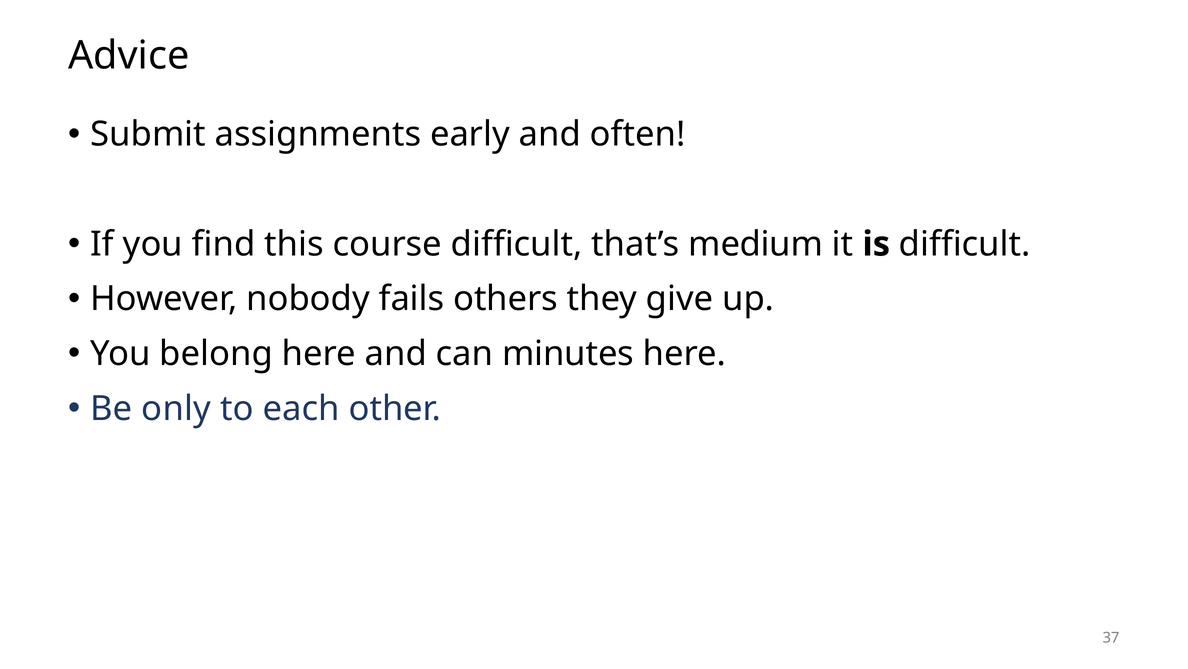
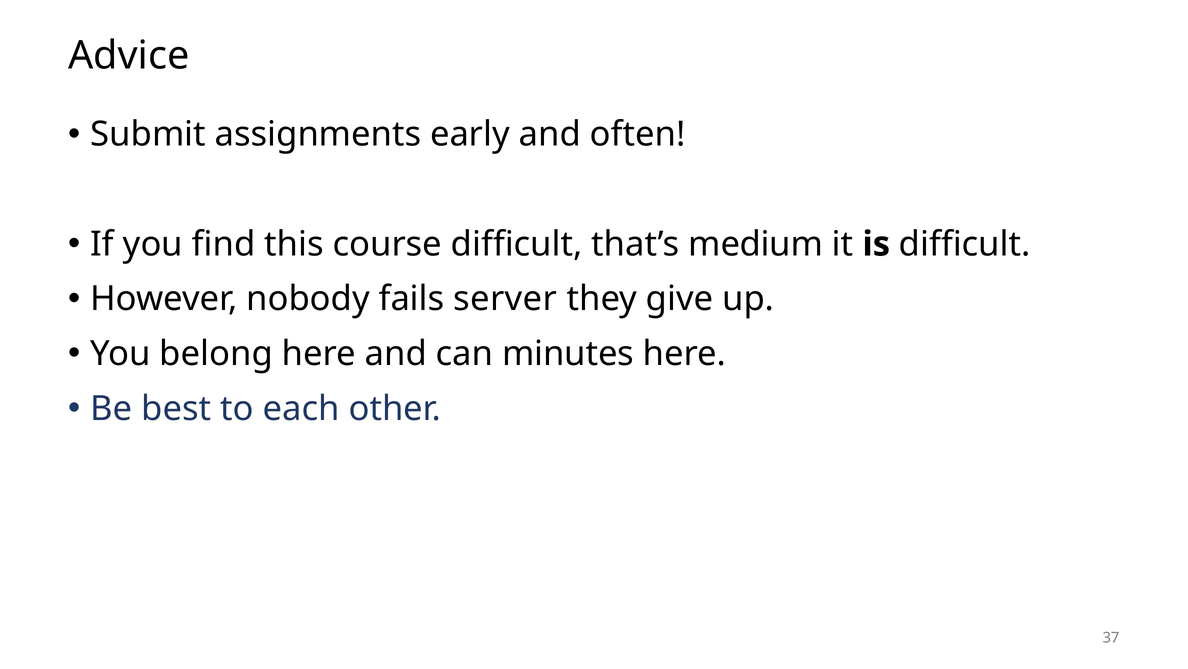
others: others -> server
only: only -> best
